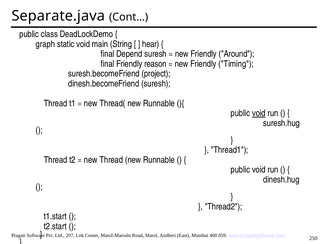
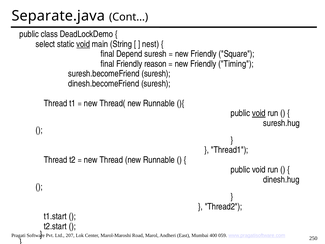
graph: graph -> select
void at (83, 44) underline: none -> present
hear: hear -> nest
Around: Around -> Square
suresh.becomeFriend project: project -> suresh
